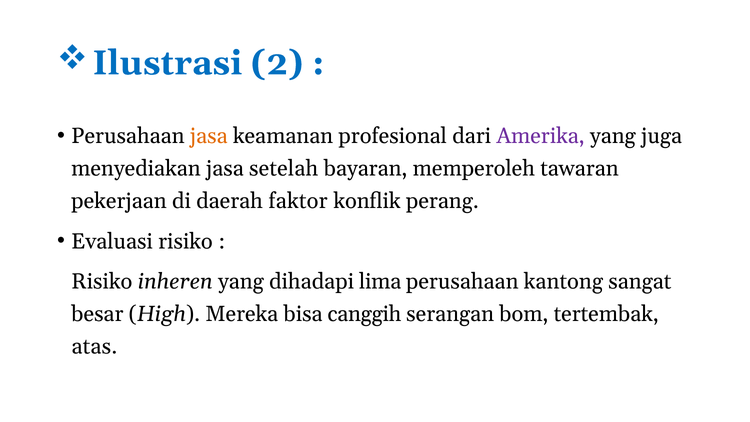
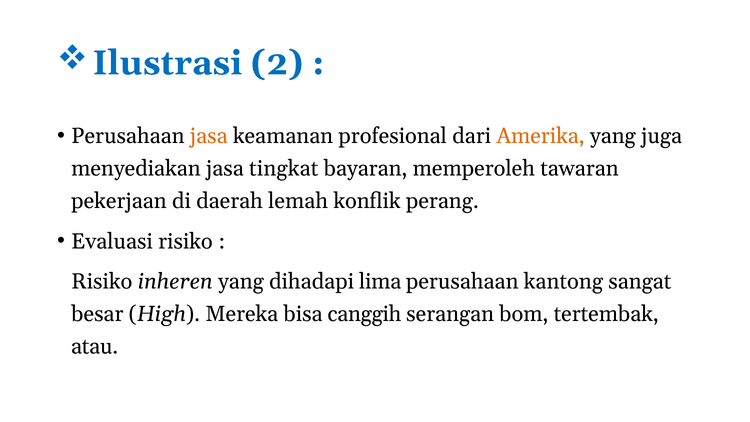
Amerika colour: purple -> orange
setelah: setelah -> tingkat
faktor: faktor -> lemah
atas: atas -> atau
